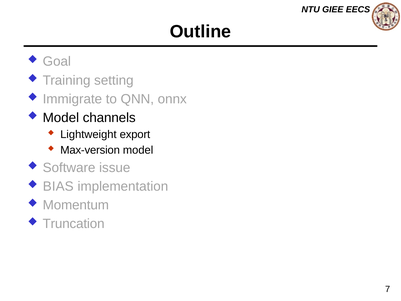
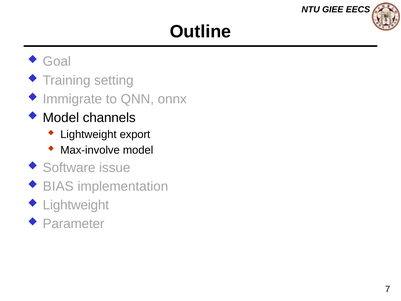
Max-version: Max-version -> Max-involve
Momentum at (76, 205): Momentum -> Lightweight
Truncation: Truncation -> Parameter
